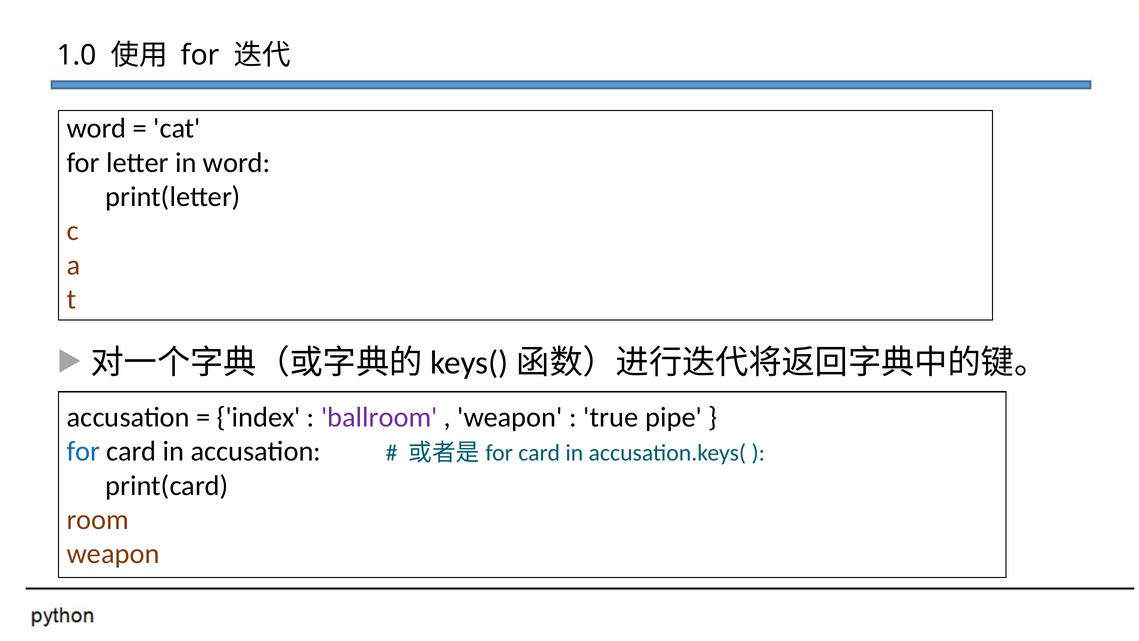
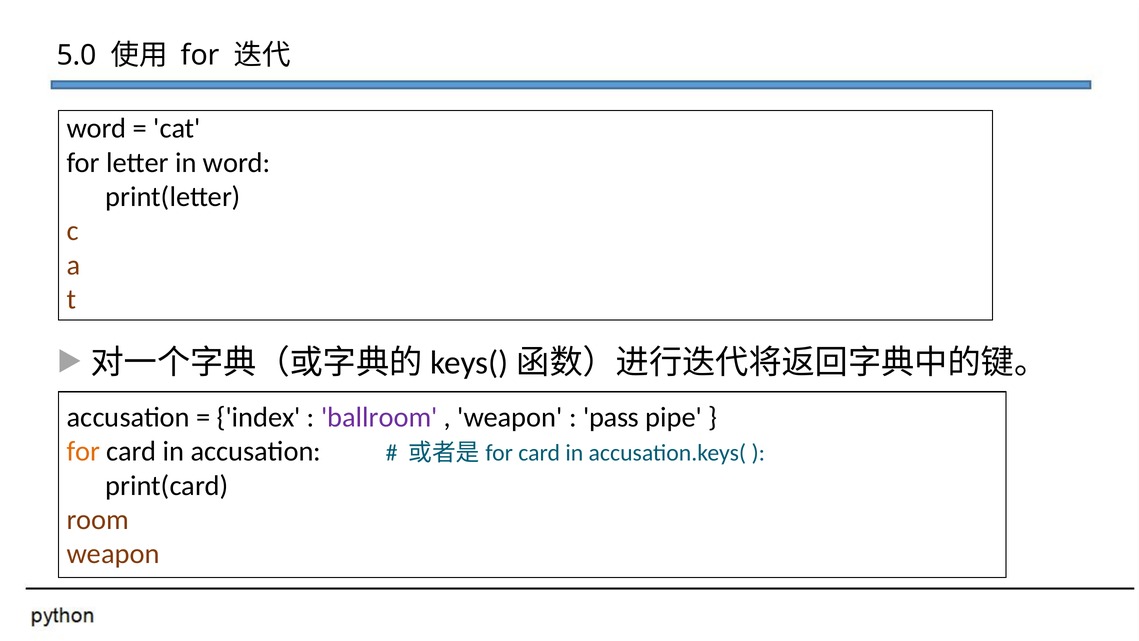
1.0: 1.0 -> 5.0
true: true -> pass
for at (83, 451) colour: blue -> orange
